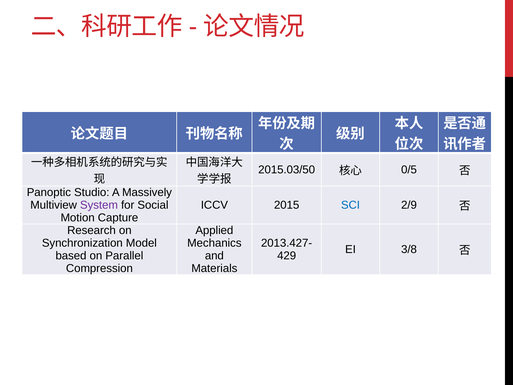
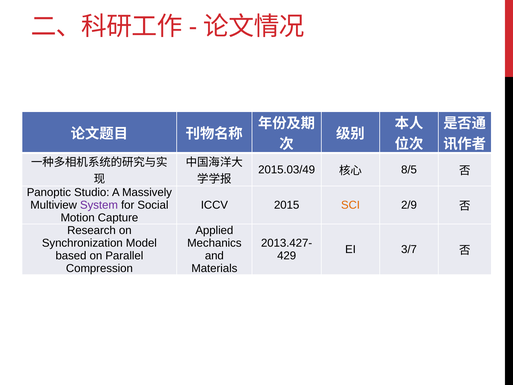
2015.03/50: 2015.03/50 -> 2015.03/49
0/5: 0/5 -> 8/5
SCI colour: blue -> orange
3/8: 3/8 -> 3/7
